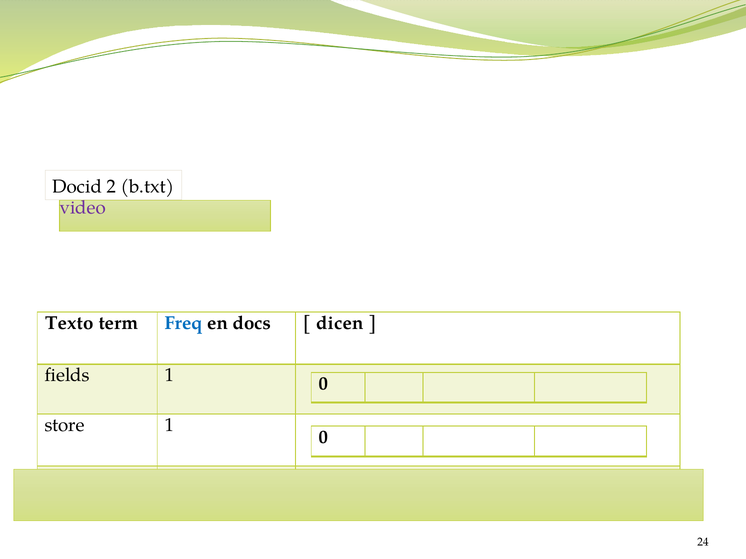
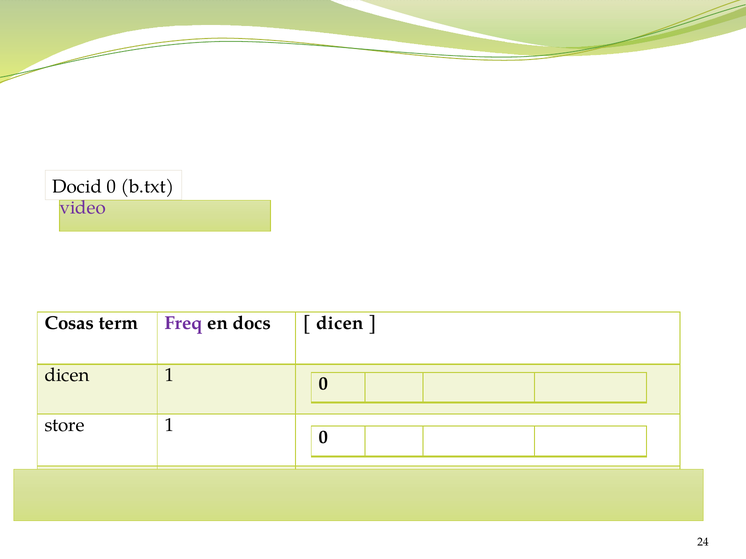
Docid 2: 2 -> 0
Texto: Texto -> Cosas
Freq colour: blue -> purple
fields at (67, 376): fields -> dicen
